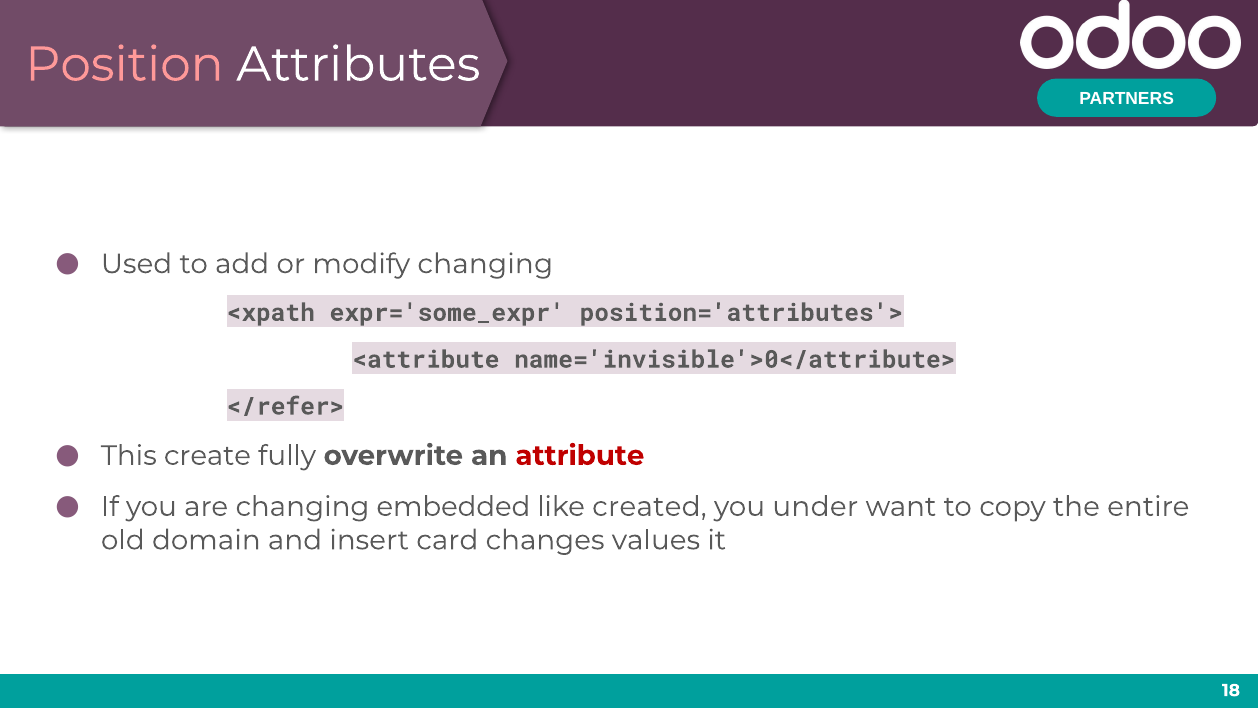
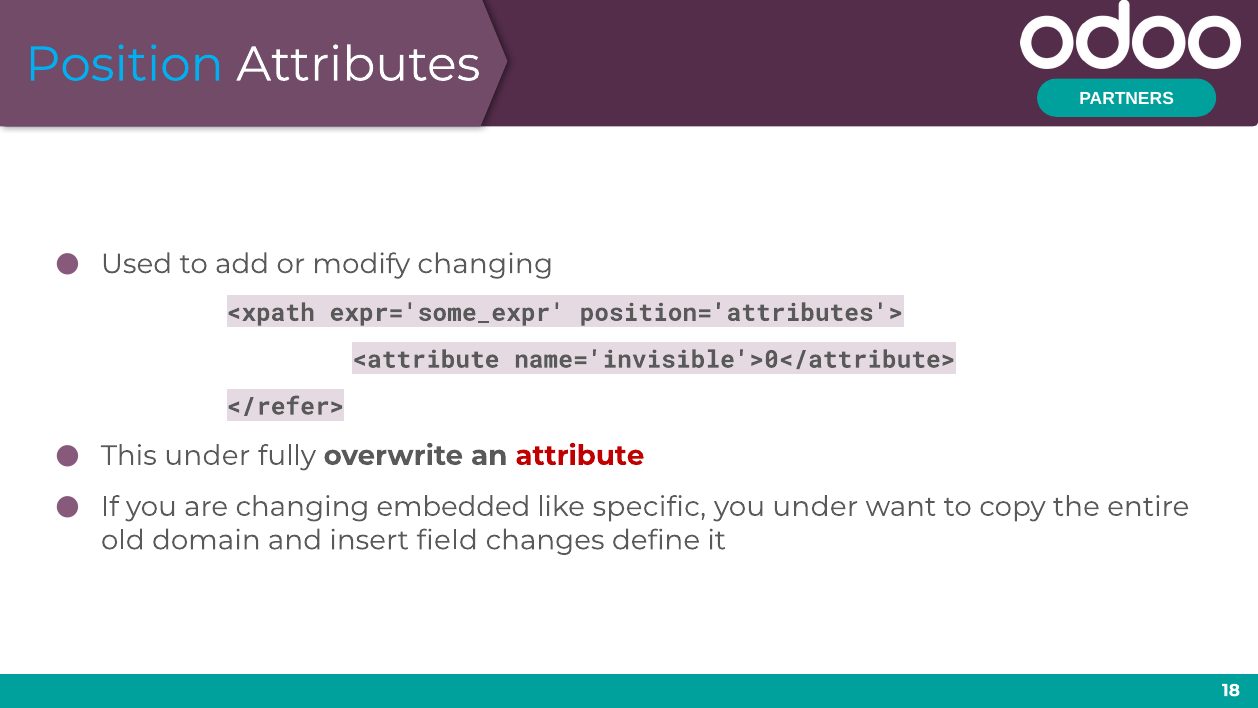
Position colour: pink -> light blue
This create: create -> under
created: created -> specific
card: card -> field
values: values -> define
